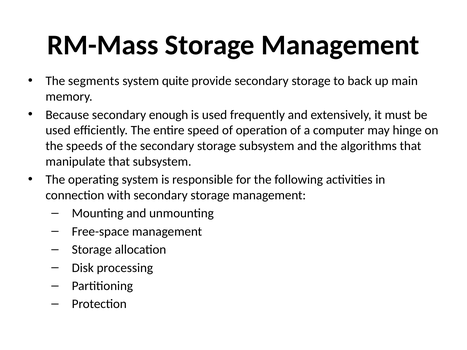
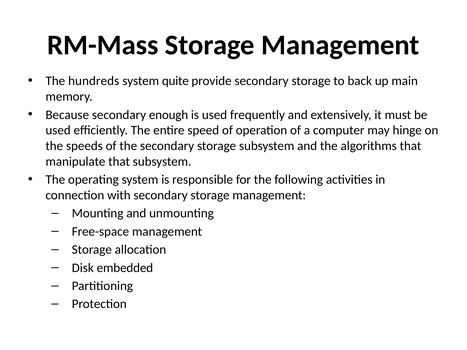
segments: segments -> hundreds
processing: processing -> embedded
